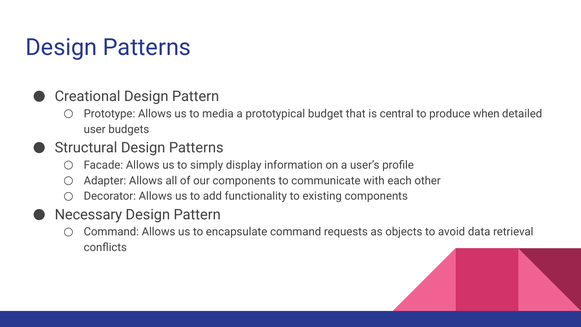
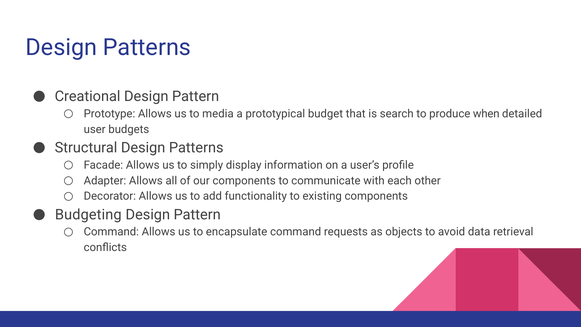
central: central -> search
Necessary: Necessary -> Budgeting
